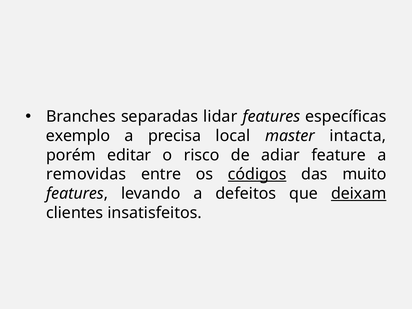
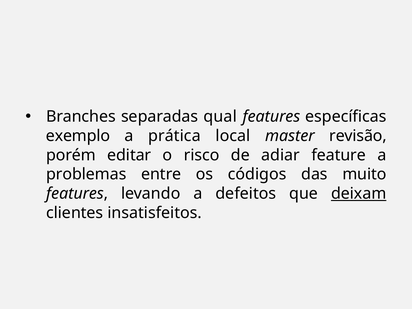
lidar: lidar -> qual
precisa: precisa -> prática
intacta: intacta -> revisão
removidas: removidas -> problemas
códigos underline: present -> none
